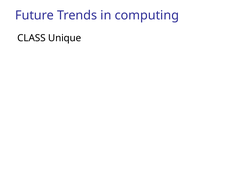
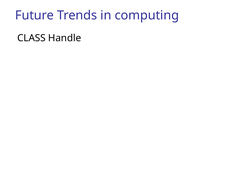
Unique: Unique -> Handle
